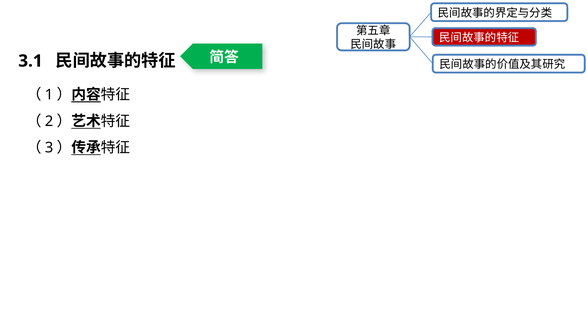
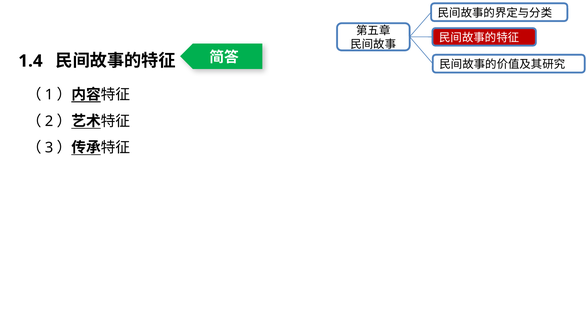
3.1: 3.1 -> 1.4
